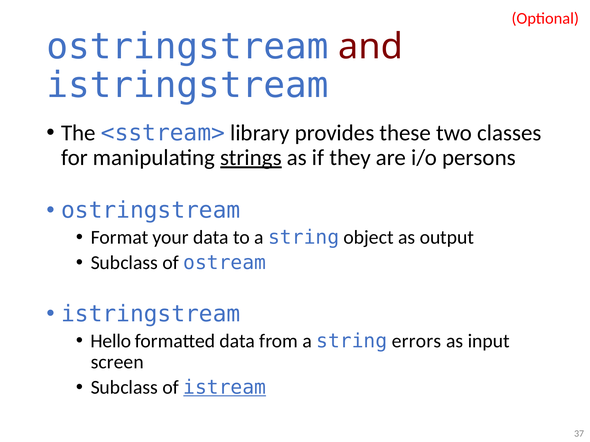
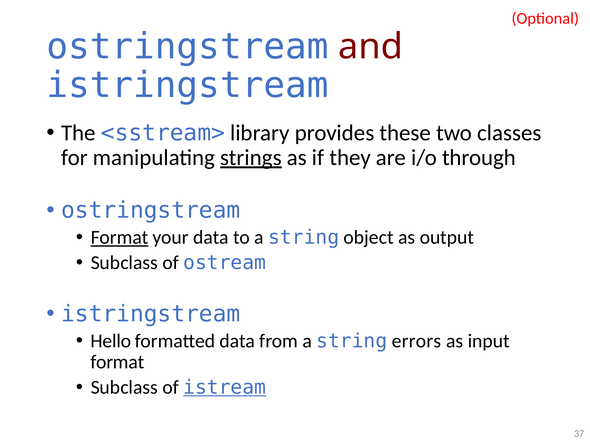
persons: persons -> through
Format at (119, 238) underline: none -> present
screen at (117, 363): screen -> format
